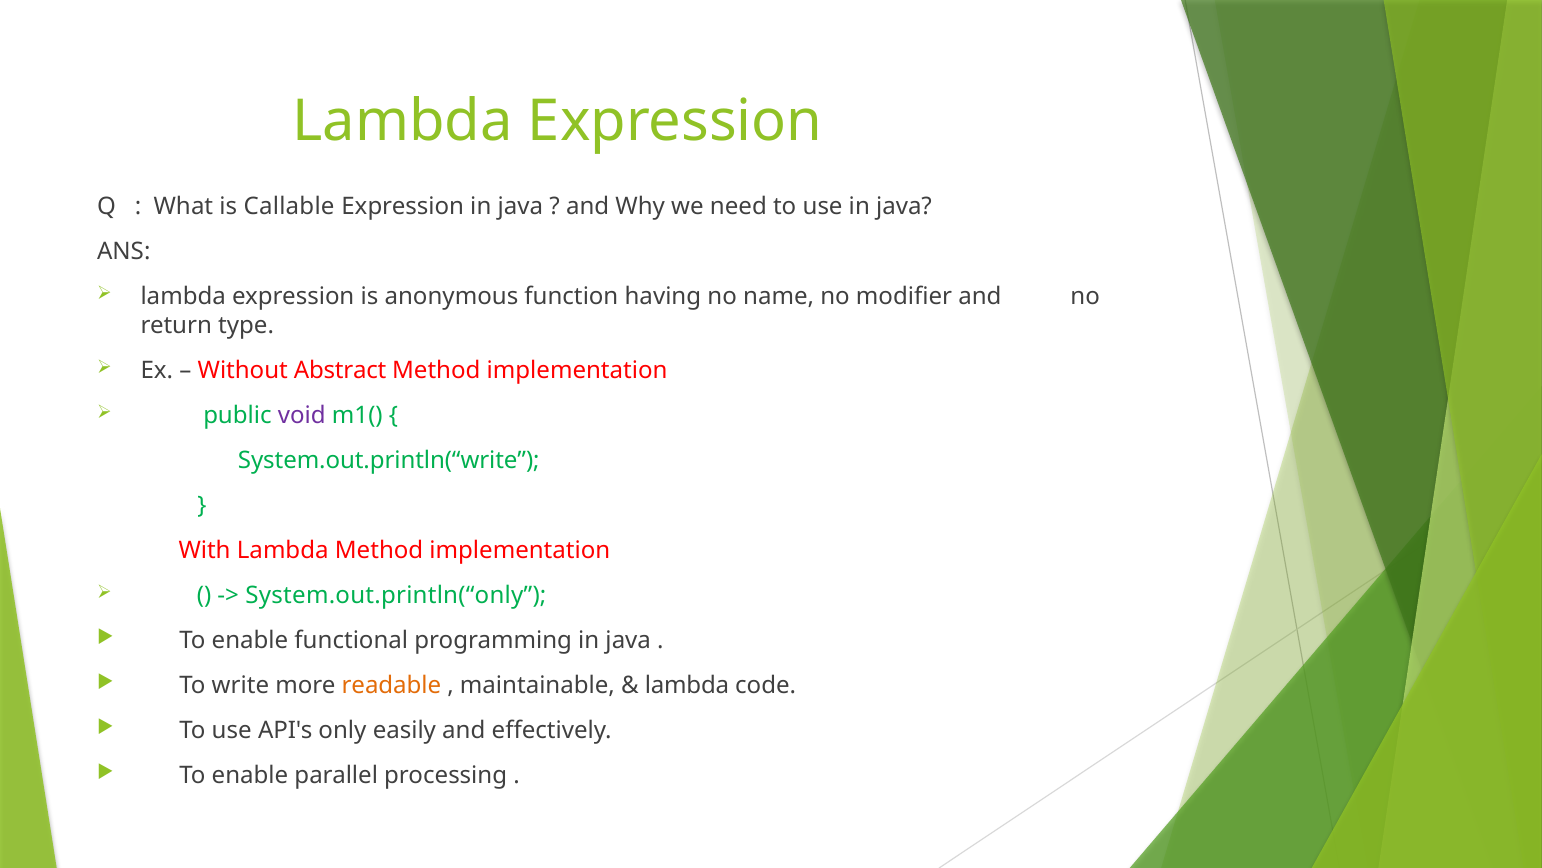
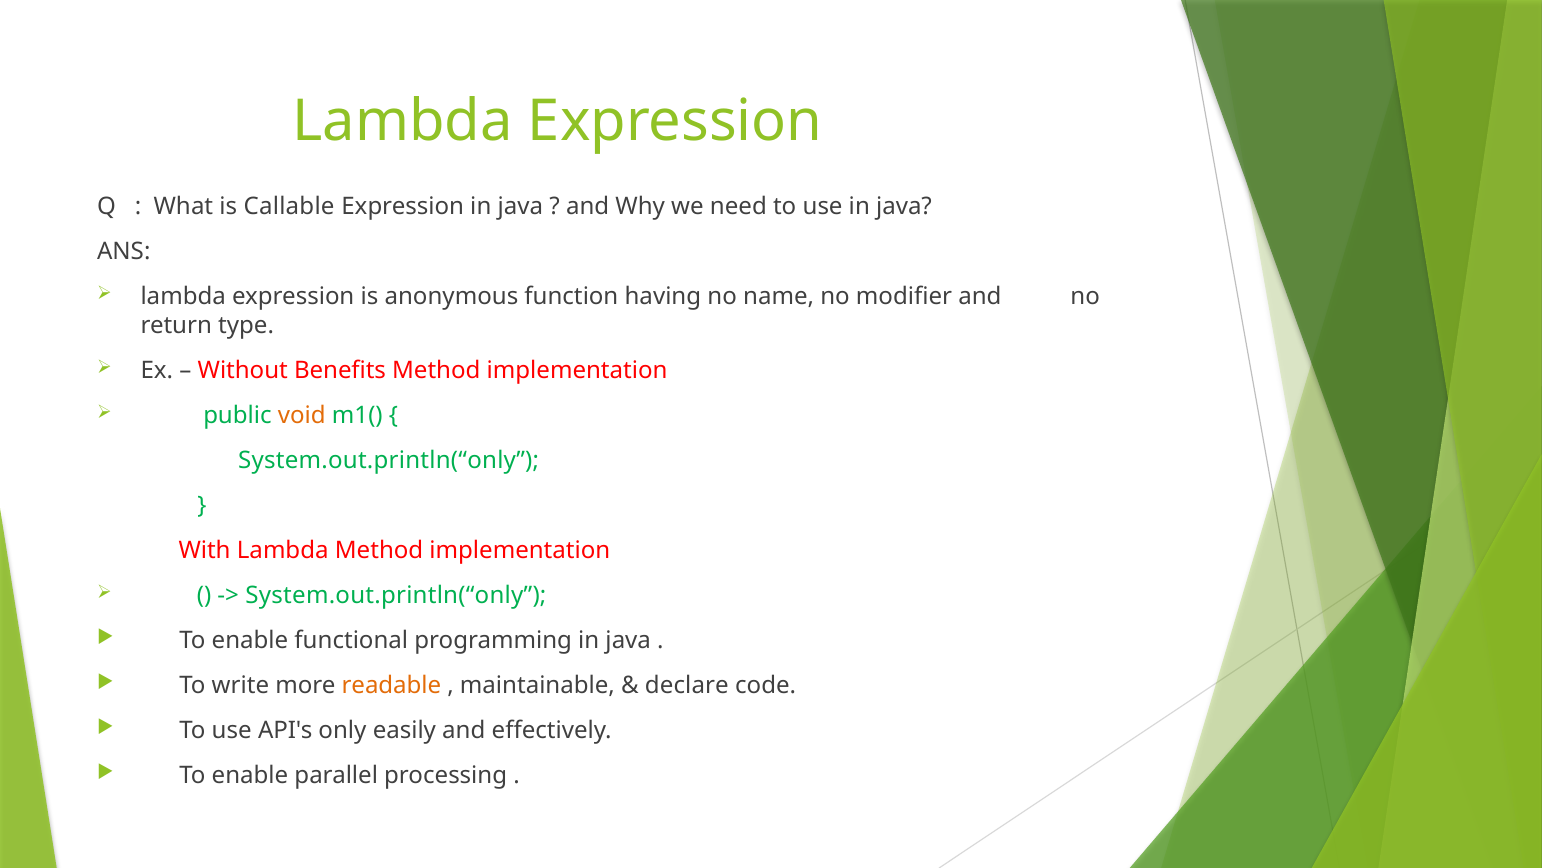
Abstract: Abstract -> Benefits
void colour: purple -> orange
System.out.println(“write at (389, 461): System.out.println(“write -> System.out.println(“only
lambda at (687, 685): lambda -> declare
